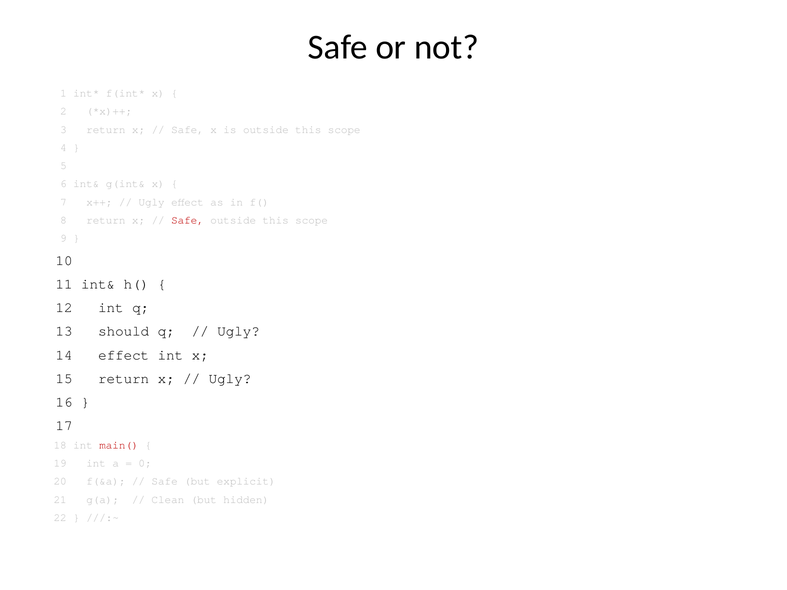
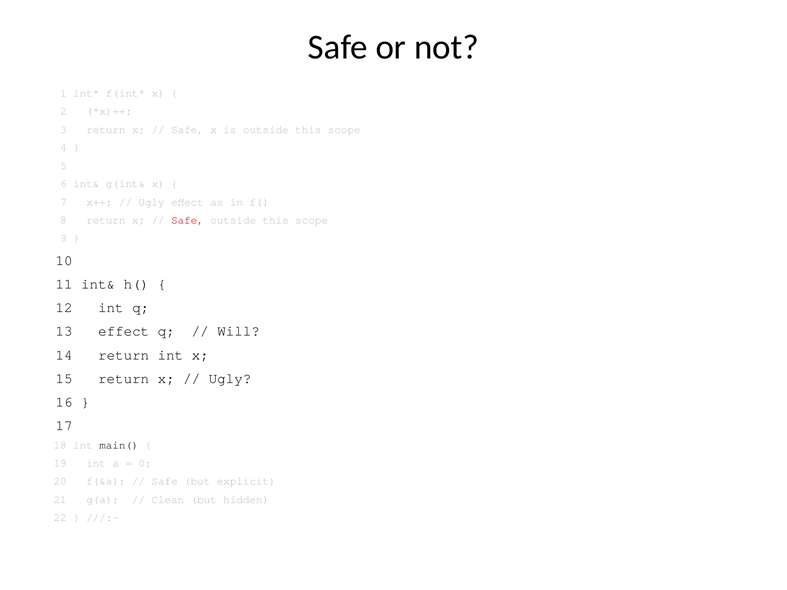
13 should: should -> effect
Ugly at (239, 331): Ugly -> Will
14 effect: effect -> return
main( colour: red -> black
